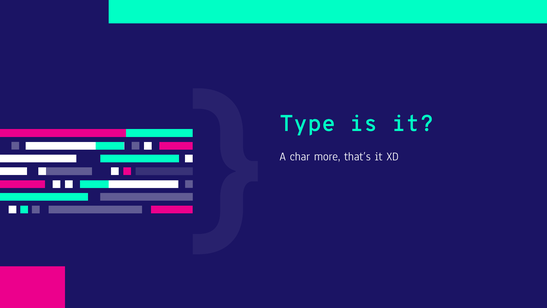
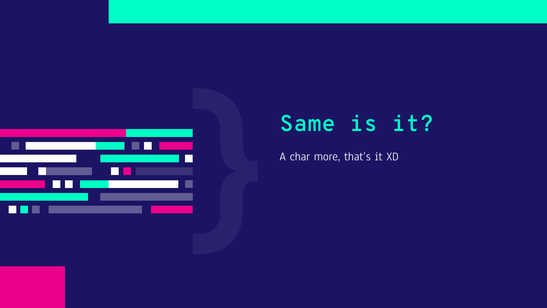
Type: Type -> Same
